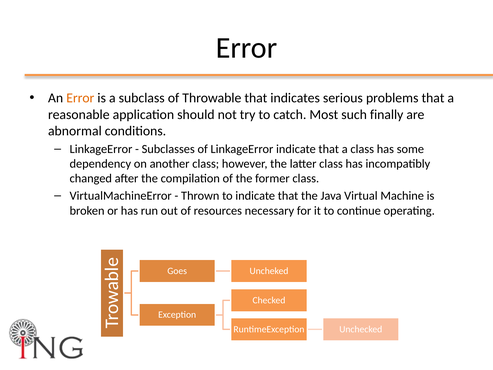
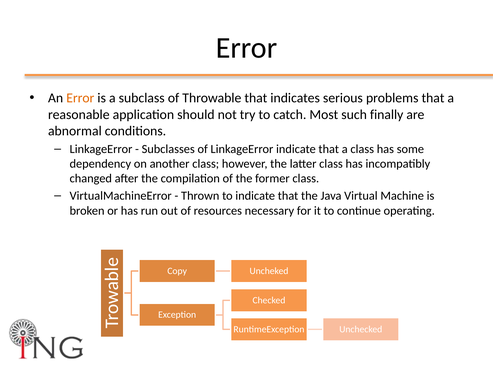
Goes: Goes -> Copy
